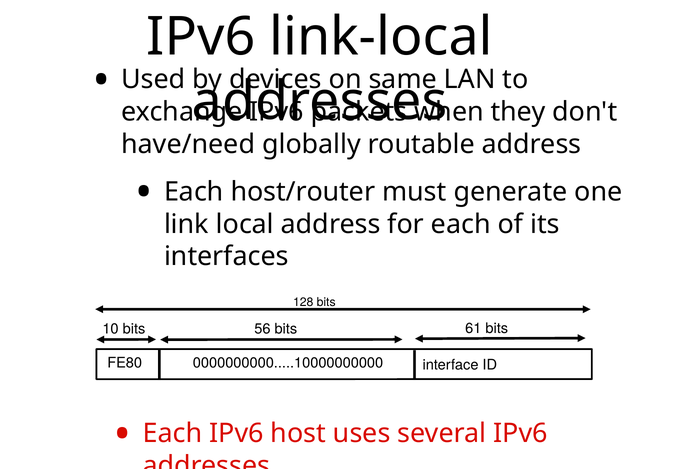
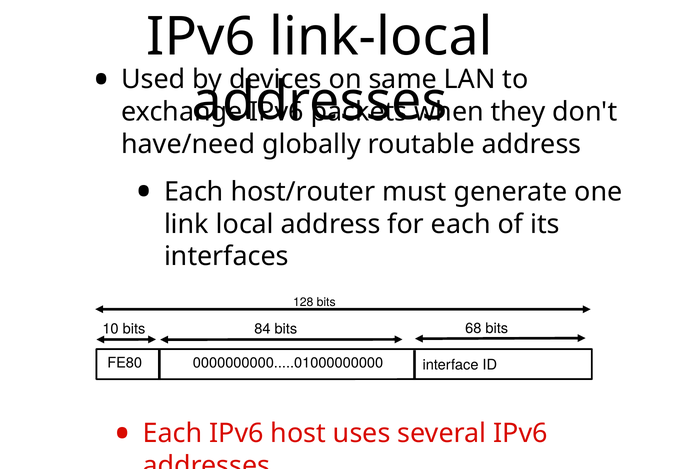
56: 56 -> 84
61: 61 -> 68
0000000000.....10000000000: 0000000000.....10000000000 -> 0000000000.....01000000000
